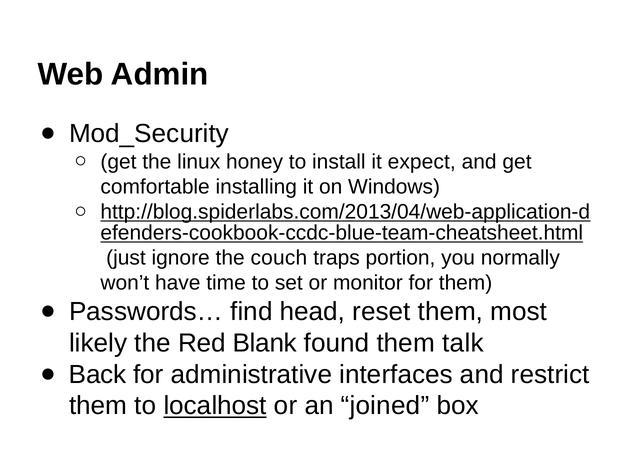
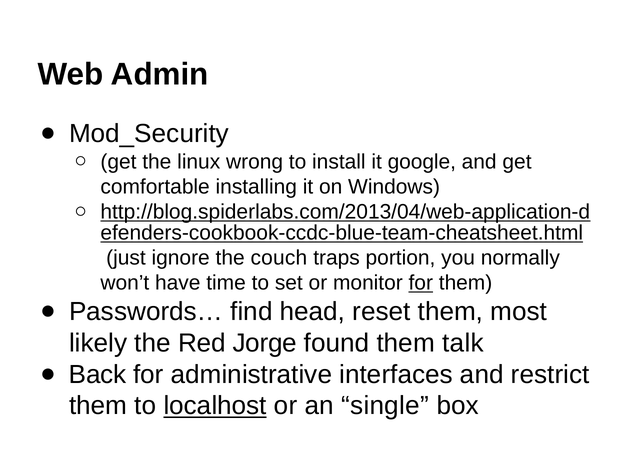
honey: honey -> wrong
expect: expect -> google
for at (421, 283) underline: none -> present
Blank: Blank -> Jorge
joined: joined -> single
